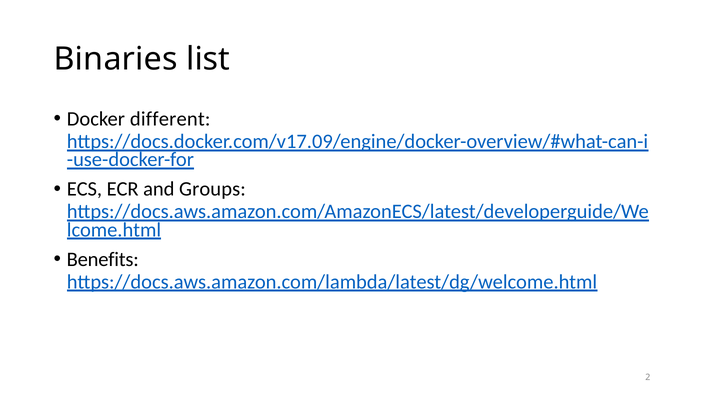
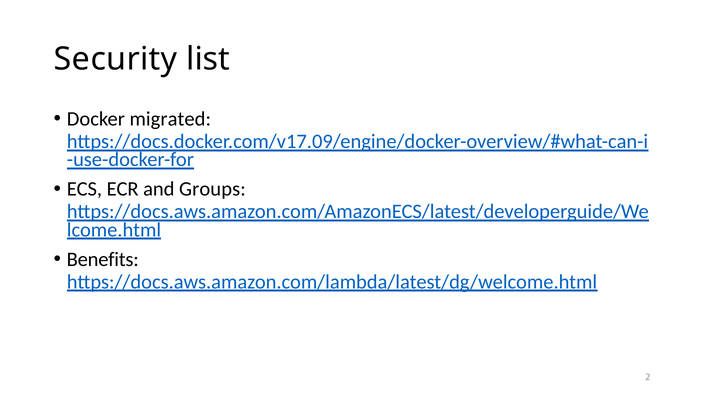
Binaries: Binaries -> Security
different: different -> migrated
